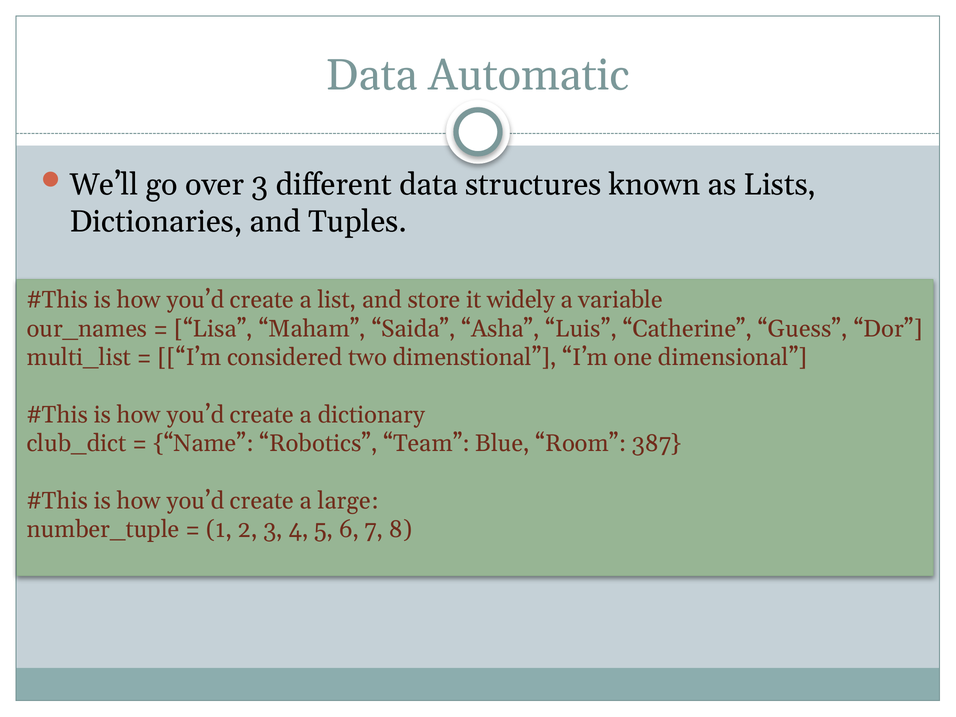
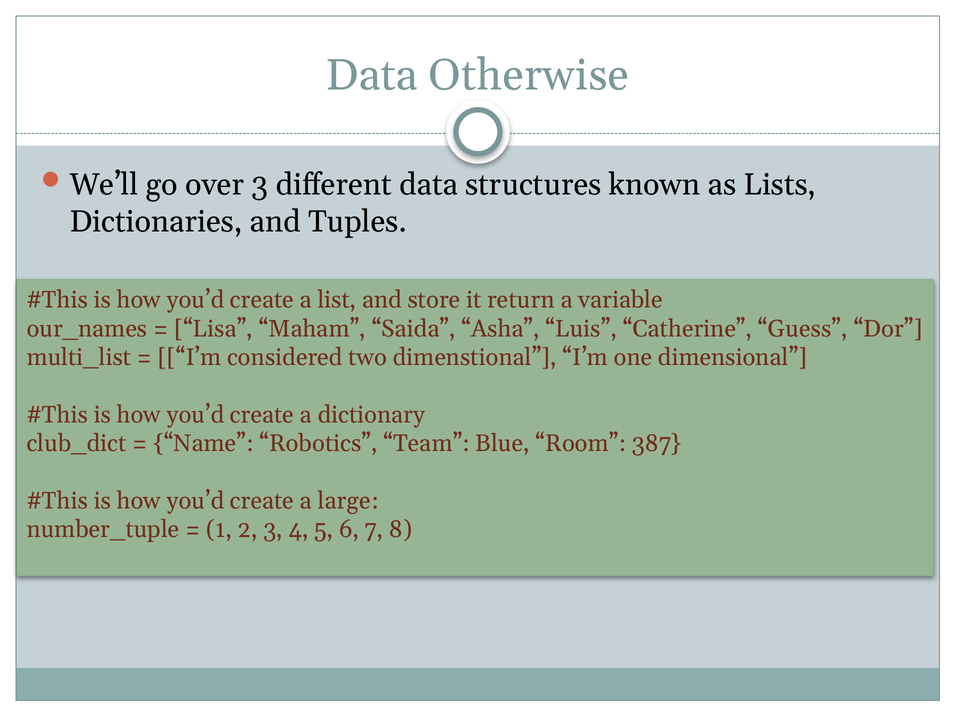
Automatic: Automatic -> Otherwise
widely: widely -> return
